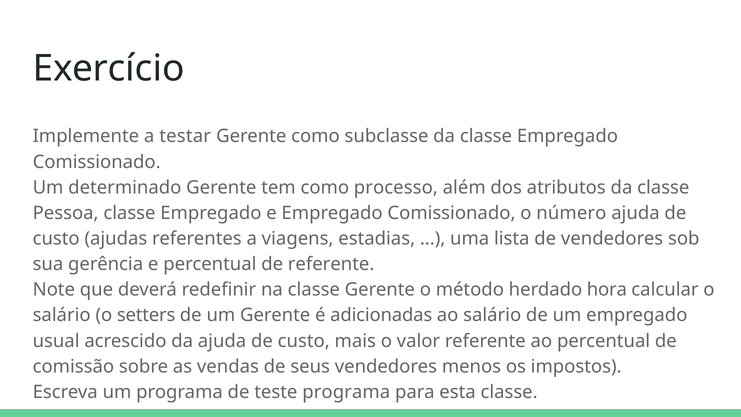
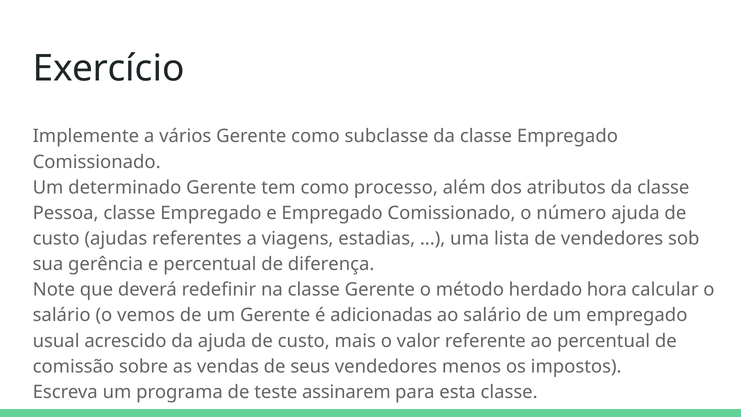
testar: testar -> vários
de referente: referente -> diferença
setters: setters -> vemos
teste programa: programa -> assinarem
